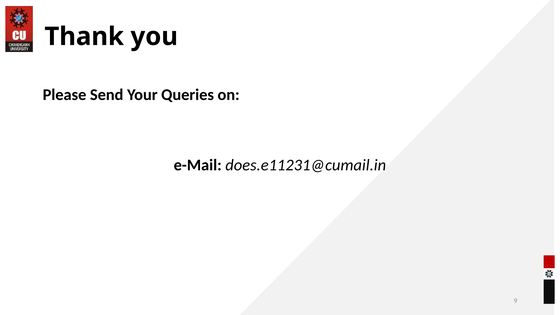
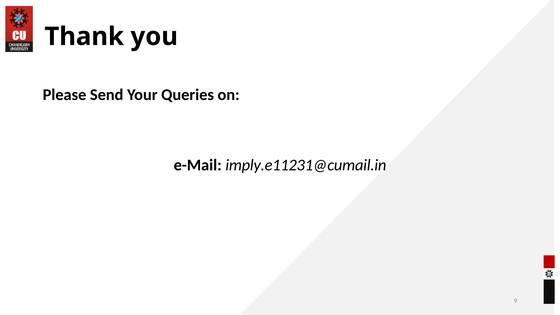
does.e11231@cumail.in: does.e11231@cumail.in -> imply.e11231@cumail.in
